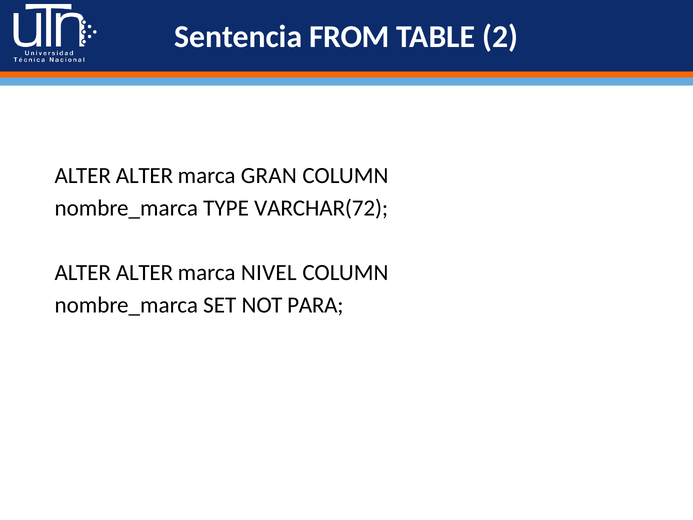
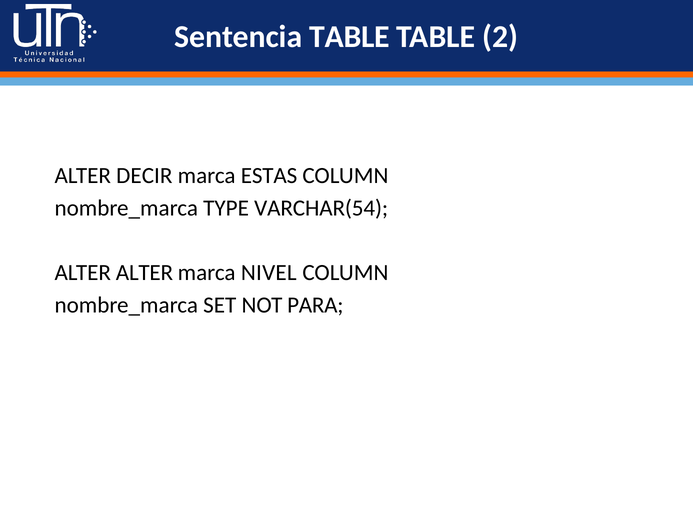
Sentencia FROM: FROM -> TABLE
ALTER at (144, 175): ALTER -> DECIR
GRAN: GRAN -> ESTAS
VARCHAR(72: VARCHAR(72 -> VARCHAR(54
